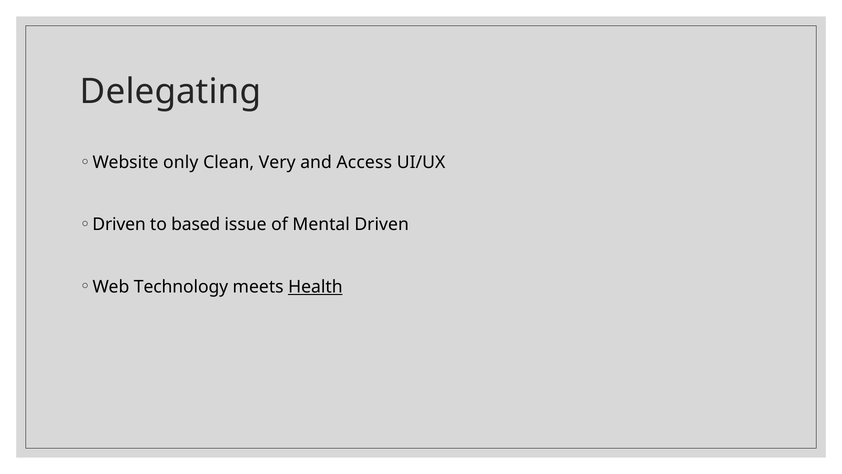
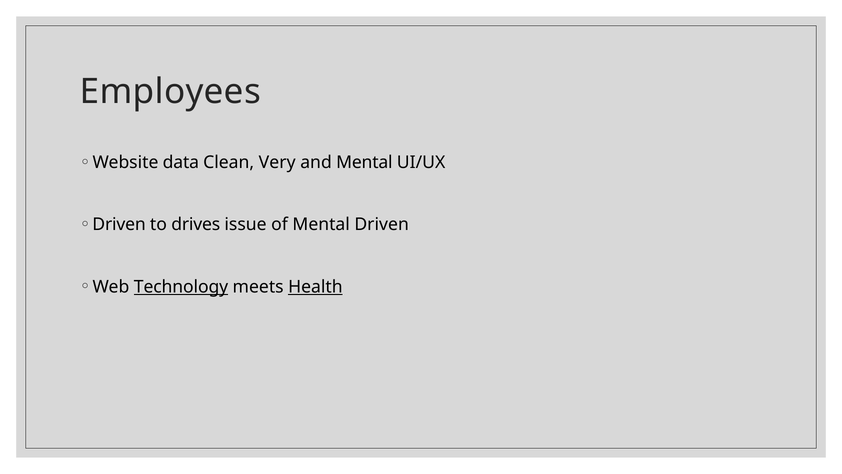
Delegating: Delegating -> Employees
only: only -> data
and Access: Access -> Mental
based: based -> drives
Technology underline: none -> present
